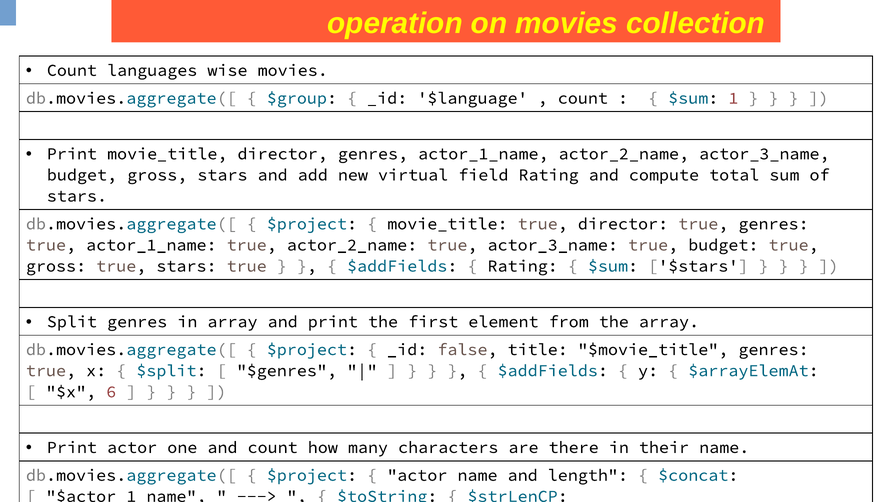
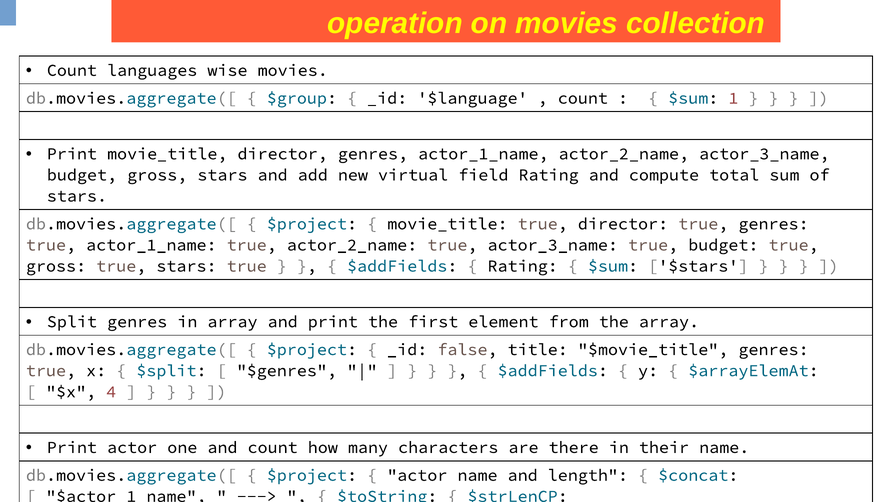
6: 6 -> 4
